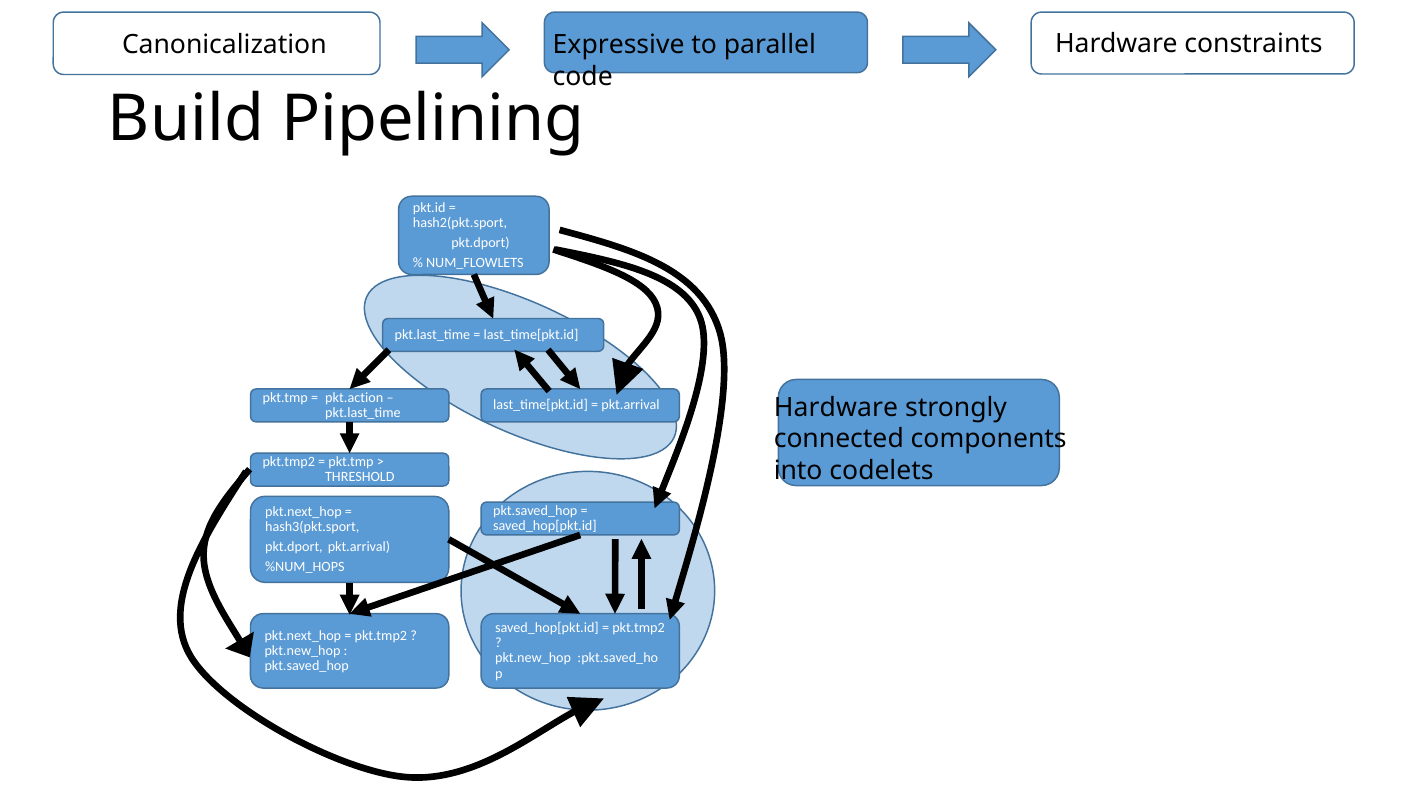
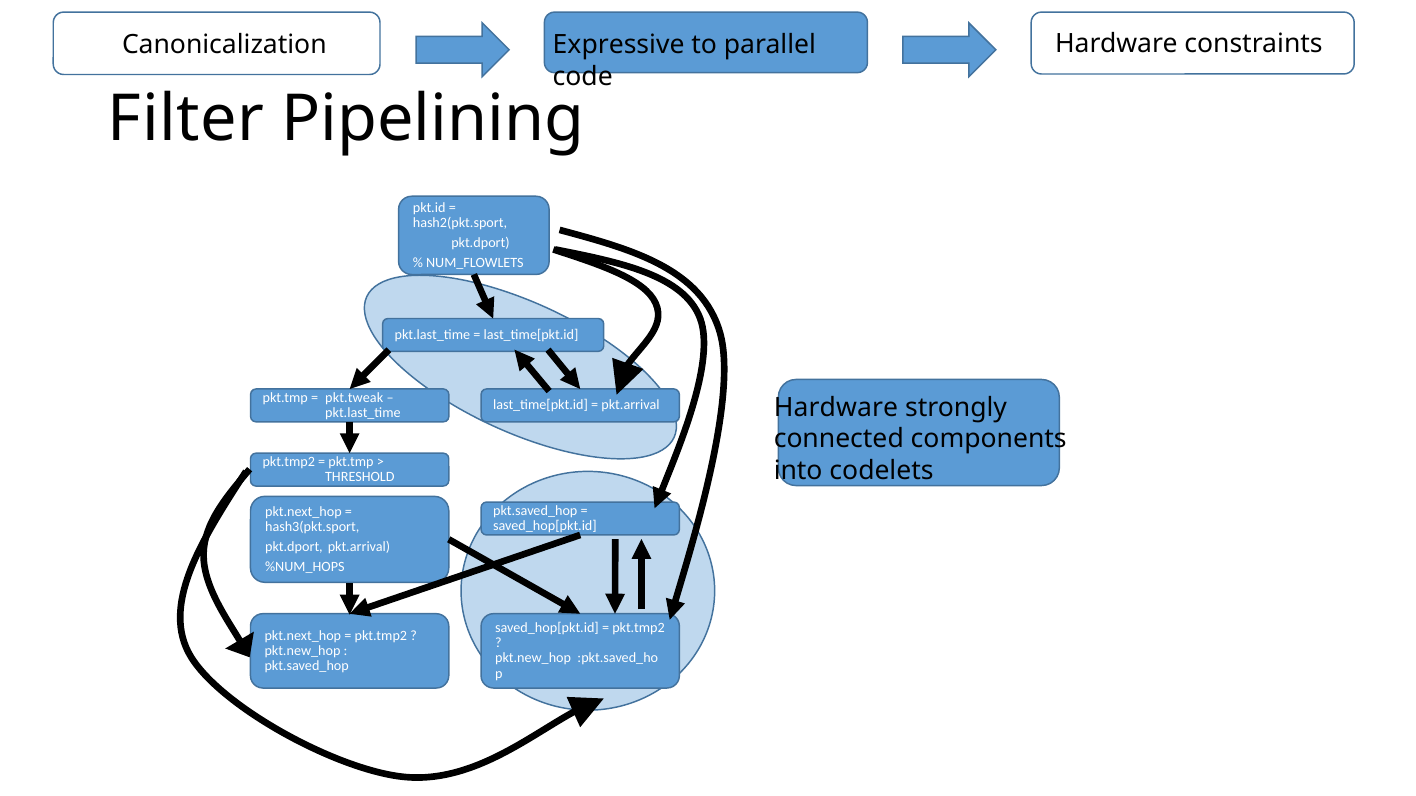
Build: Build -> Filter
pkt.action: pkt.action -> pkt.tweak
